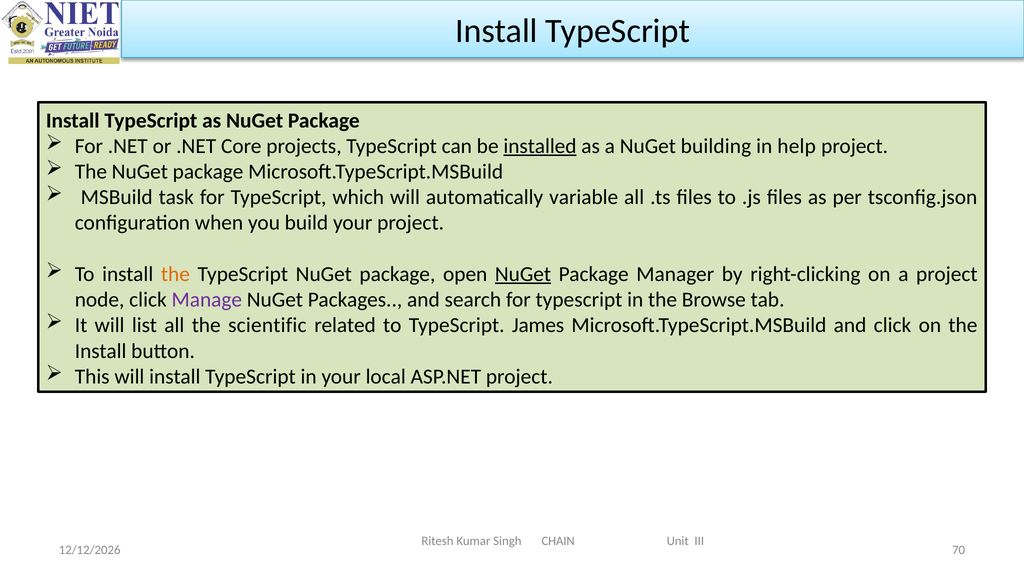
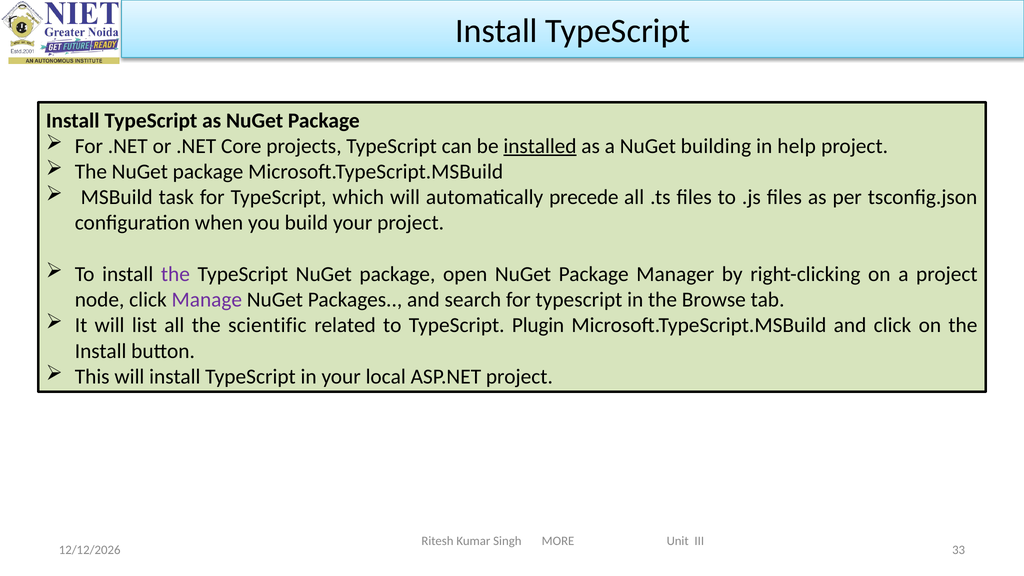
variable: variable -> precede
the at (175, 274) colour: orange -> purple
NuGet at (523, 274) underline: present -> none
James: James -> Plugin
CHAIN: CHAIN -> MORE
70: 70 -> 33
